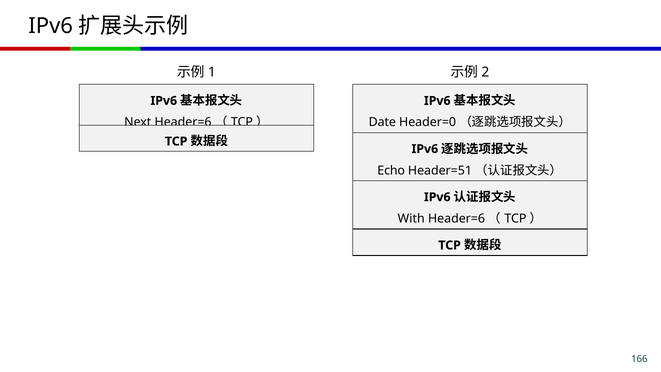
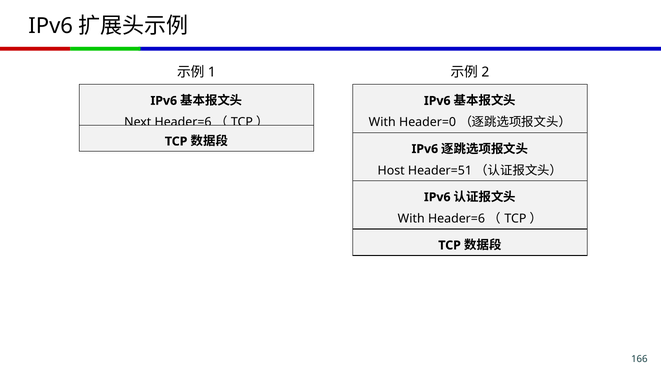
Date at (382, 122): Date -> With
Echo: Echo -> Host
